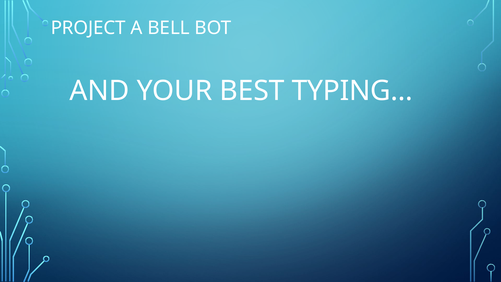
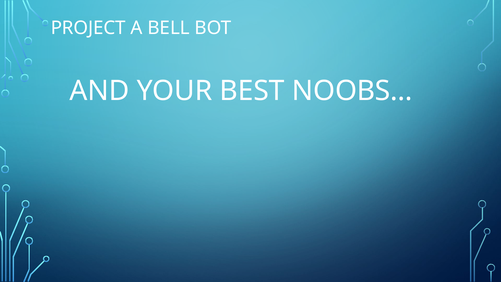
TYPING…: TYPING… -> NOOBS…
